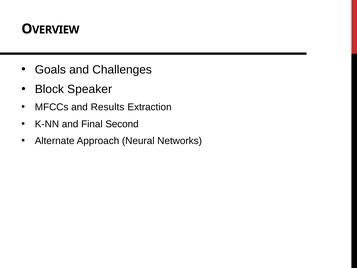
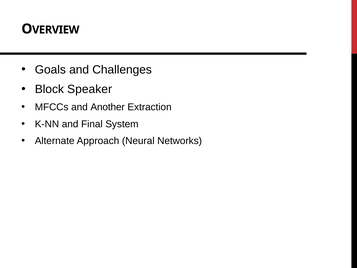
Results: Results -> Another
Second: Second -> System
